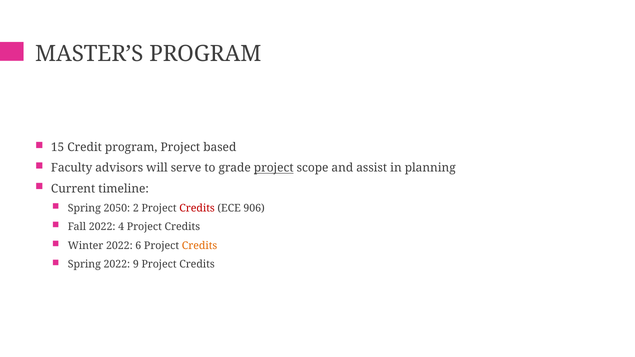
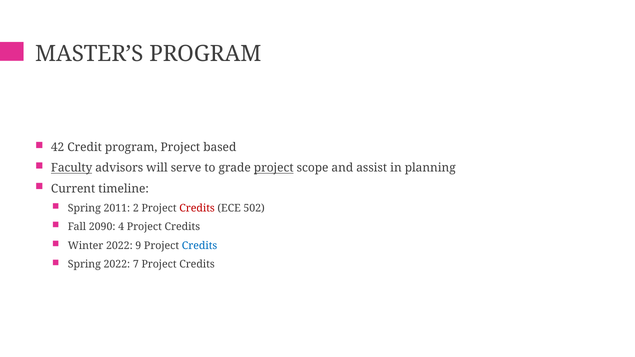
15: 15 -> 42
Faculty underline: none -> present
2050: 2050 -> 2011
906: 906 -> 502
Fall 2022: 2022 -> 2090
6: 6 -> 9
Credits at (200, 246) colour: orange -> blue
9: 9 -> 7
